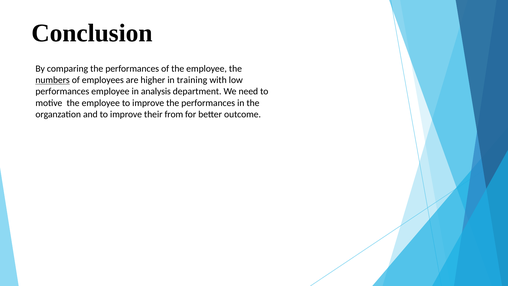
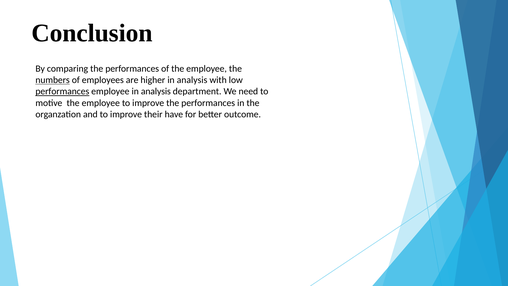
higher in training: training -> analysis
performances at (62, 91) underline: none -> present
from: from -> have
